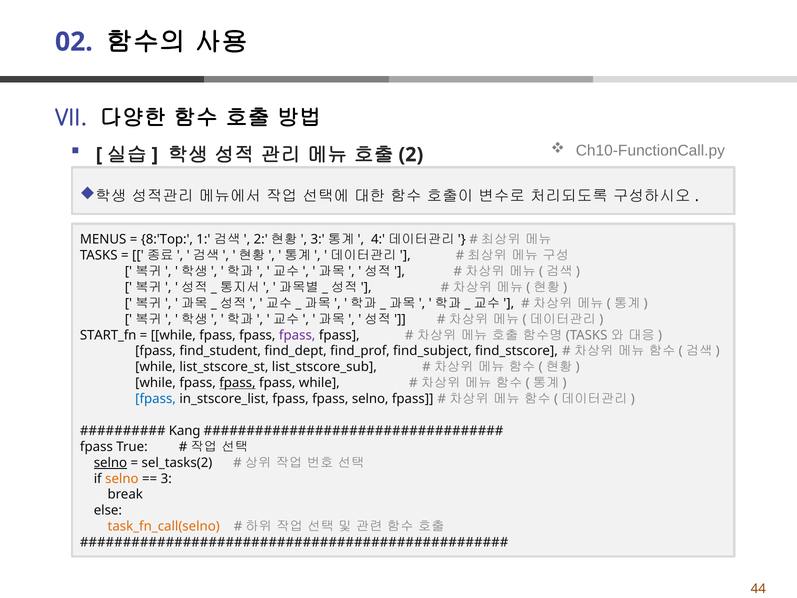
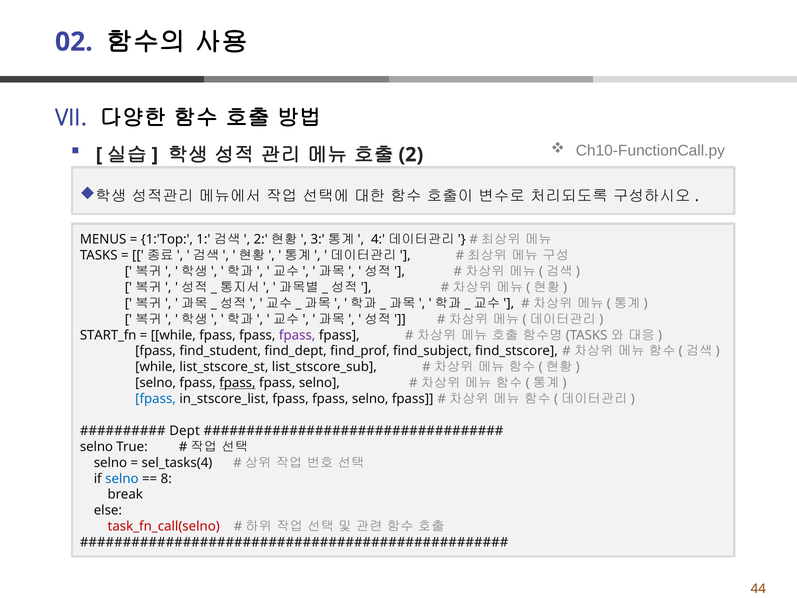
8:'Top: 8:'Top -> 1:'Top
while at (156, 383): while -> selno
while at (319, 383): while -> selno
Kang: Kang -> Dept
fpass at (96, 447): fpass -> selno
selno at (110, 463) underline: present -> none
sel_tasks(2: sel_tasks(2 -> sel_tasks(4
selno at (122, 478) colour: orange -> blue
3: 3 -> 8
task_fn_call(selno colour: orange -> red
